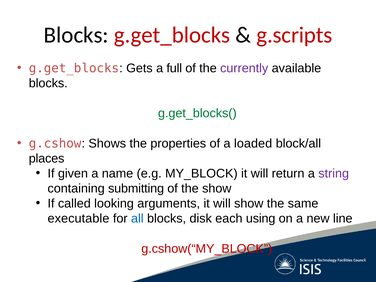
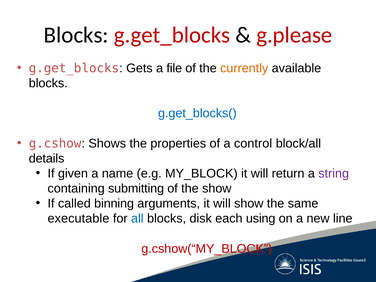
g.scripts: g.scripts -> g.please
full: full -> file
currently colour: purple -> orange
g.get_blocks( colour: green -> blue
loaded: loaded -> control
places: places -> details
looking: looking -> binning
